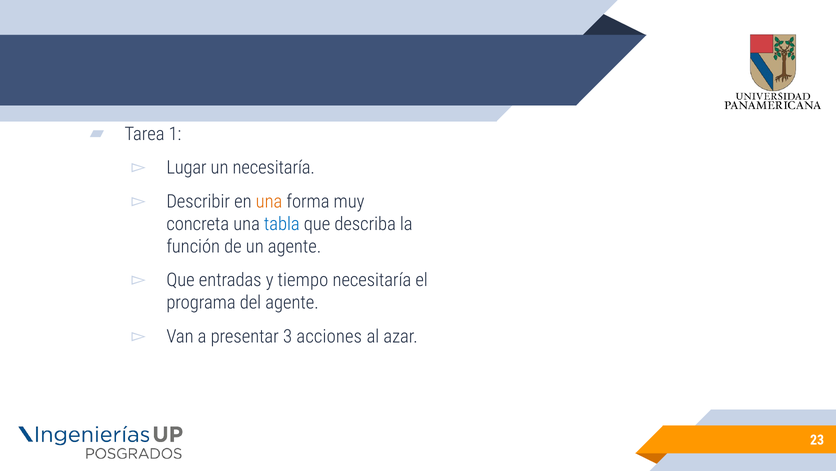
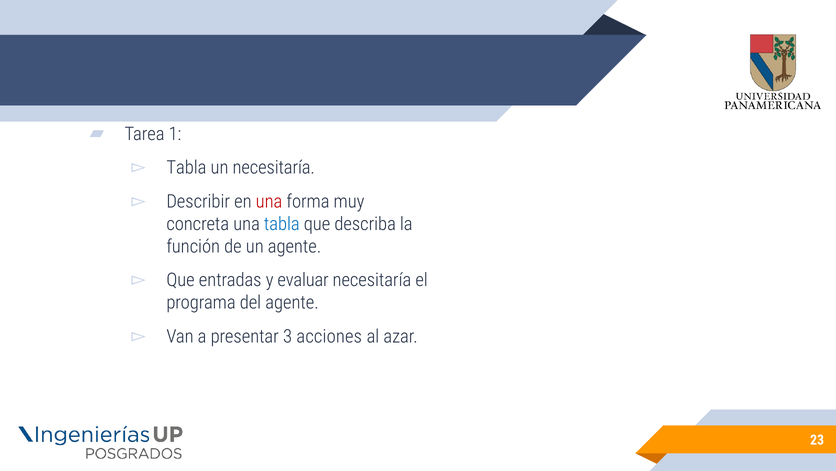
Lugar at (186, 168): Lugar -> Tabla
una at (269, 201) colour: orange -> red
tiempo: tiempo -> evaluar
